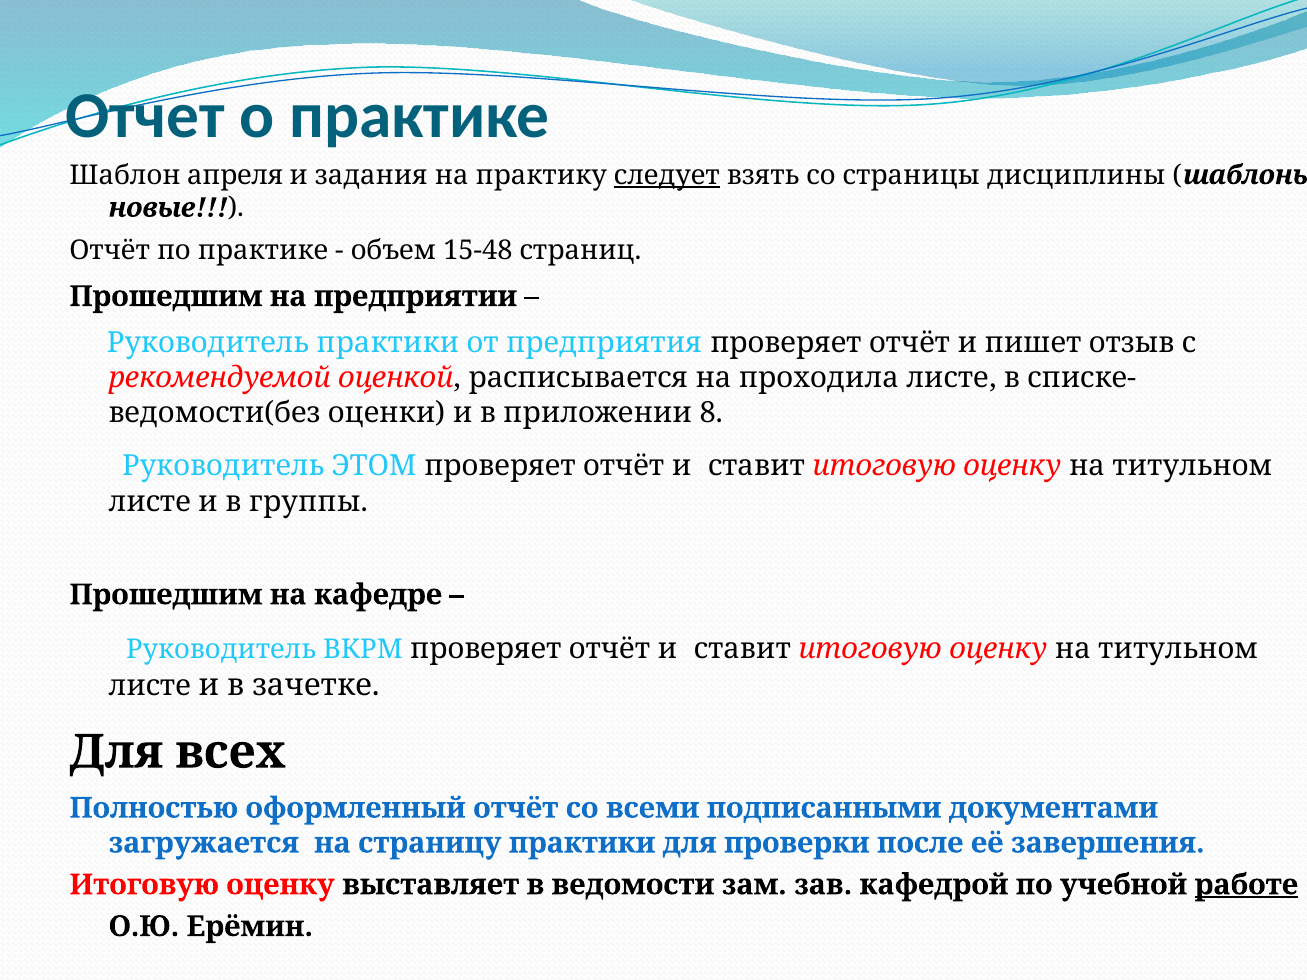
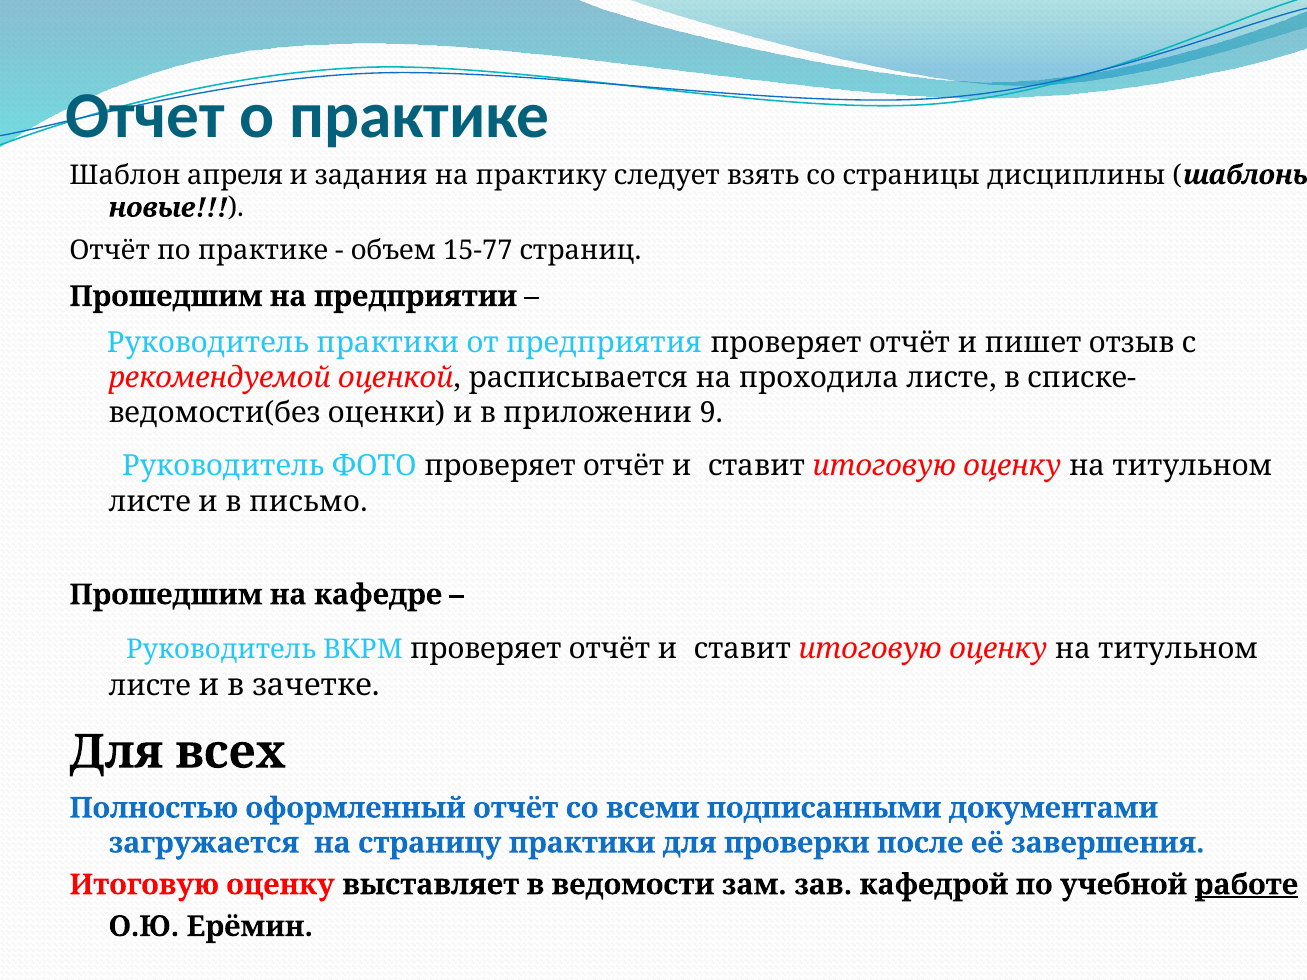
следует underline: present -> none
15-48: 15-48 -> 15-77
8: 8 -> 9
ЭТОМ: ЭТОМ -> ФОТО
группы: группы -> письмо
